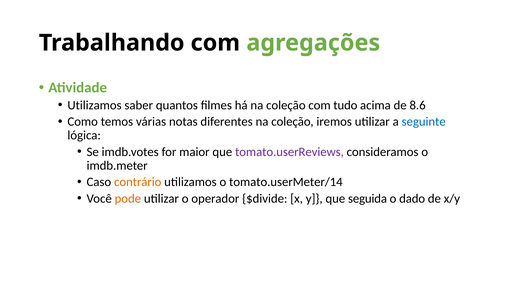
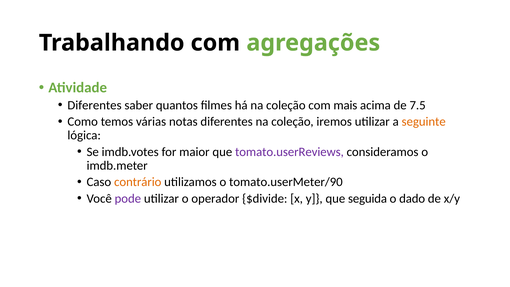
Utilizamos at (95, 105): Utilizamos -> Diferentes
tudo: tudo -> mais
8.6: 8.6 -> 7.5
seguinte colour: blue -> orange
tomato.userMeter/14: tomato.userMeter/14 -> tomato.userMeter/90
pode colour: orange -> purple
